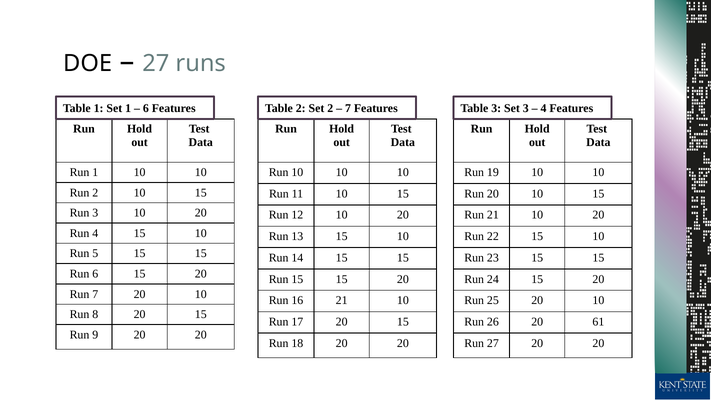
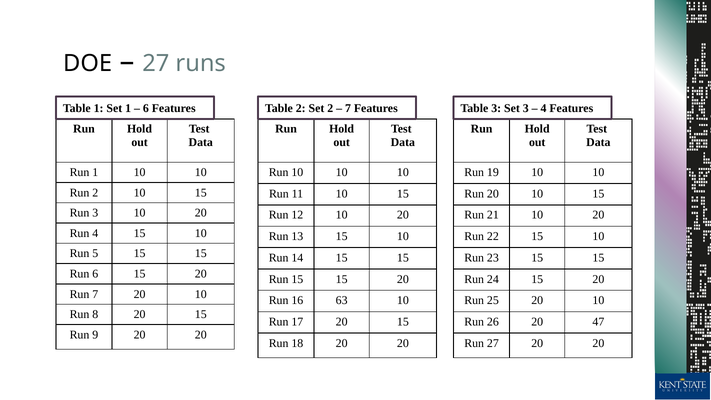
21​: 21​ -> 63​
61​: 61​ -> 47​
